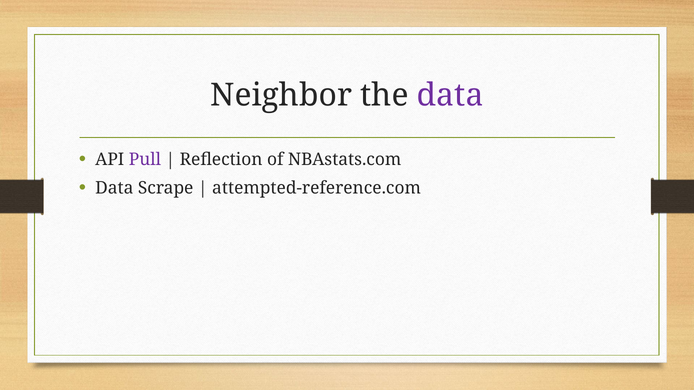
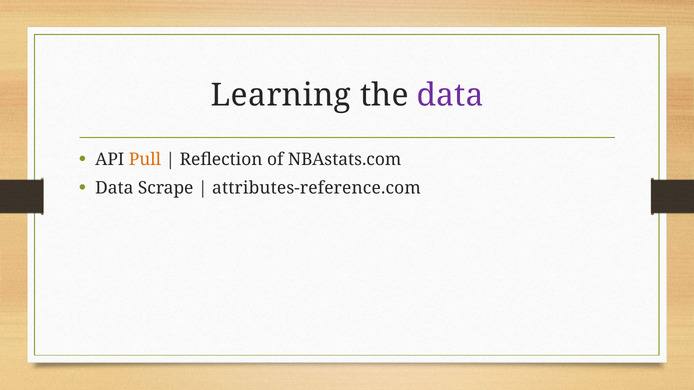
Neighbor: Neighbor -> Learning
Pull colour: purple -> orange
attempted-reference.com: attempted-reference.com -> attributes-reference.com
